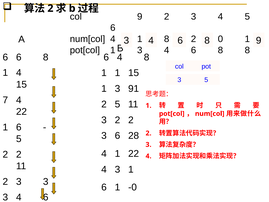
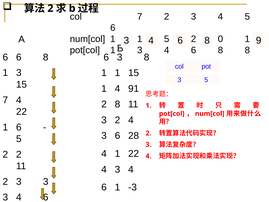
9 at (140, 17): 9 -> 7
num[col 4: 4 -> 1
8 at (167, 39): 8 -> 5
4 at (120, 57): 4 -> 3
4 at (19, 73): 4 -> 3
3 at (117, 89): 3 -> 4
5 at (117, 104): 5 -> 8
3 2 2: 2 -> 4
4 3 1: 1 -> 4
-0: -0 -> -3
